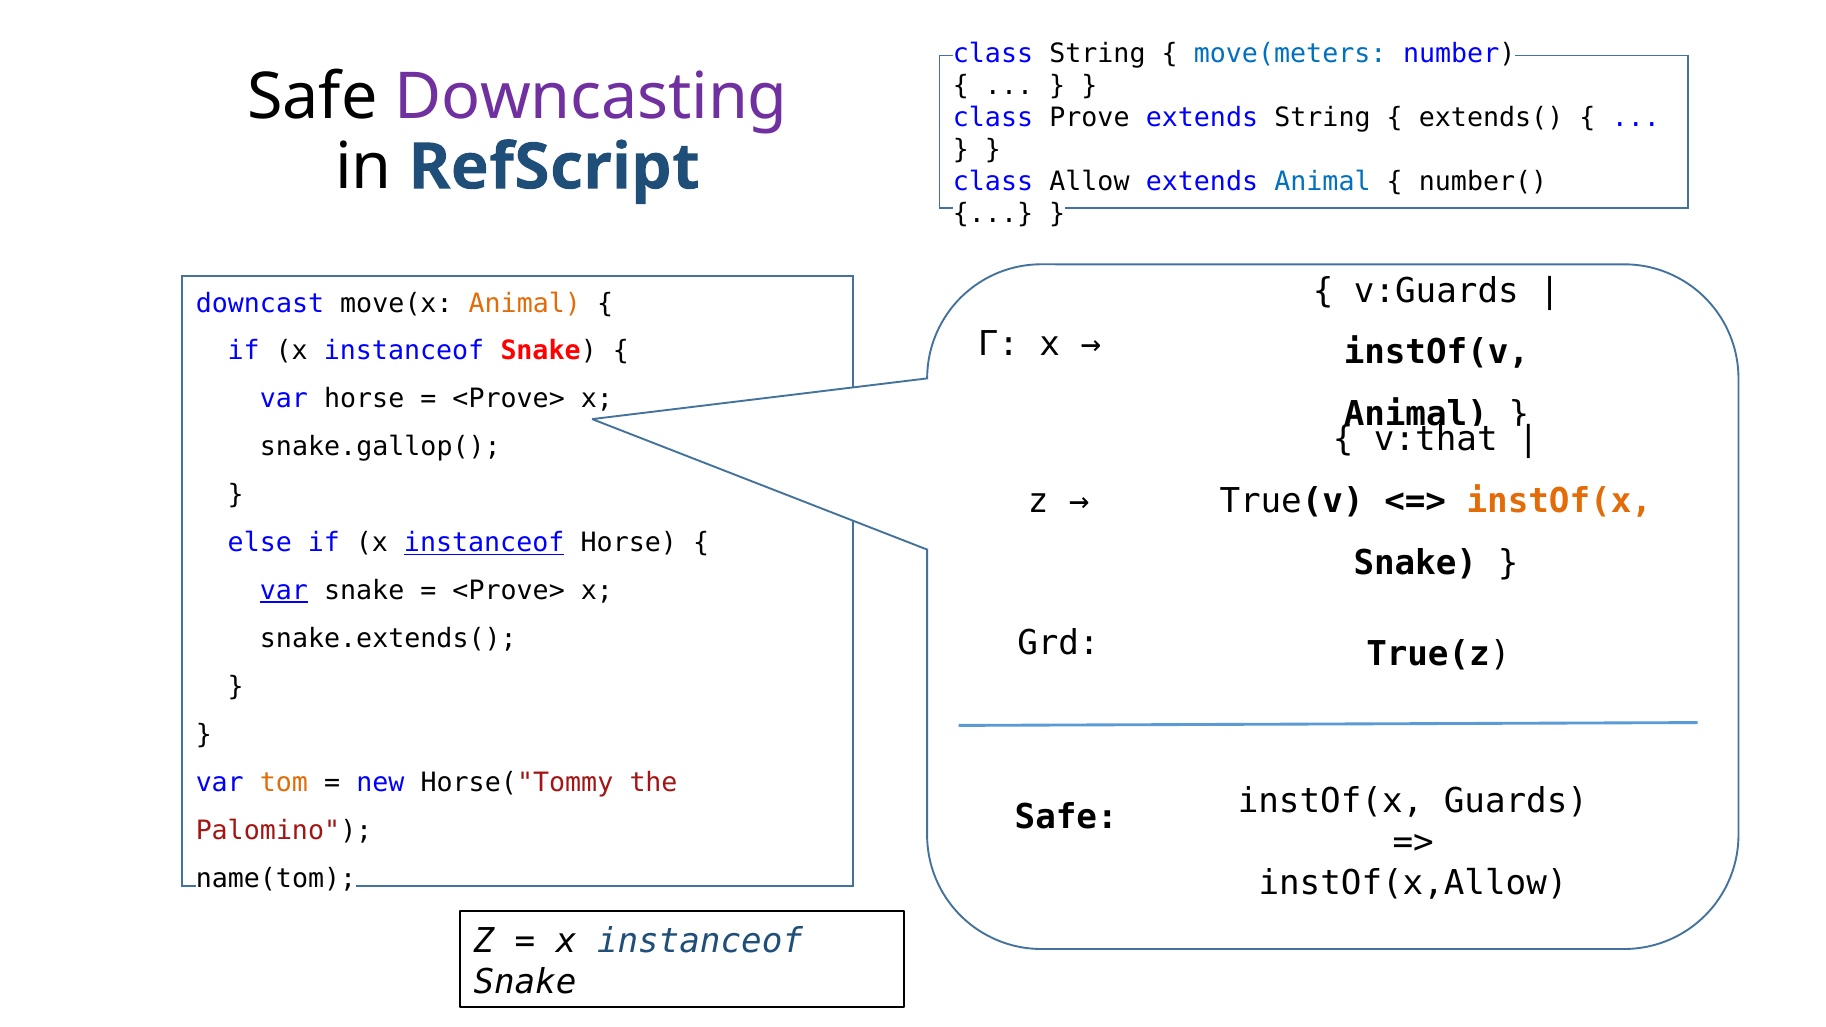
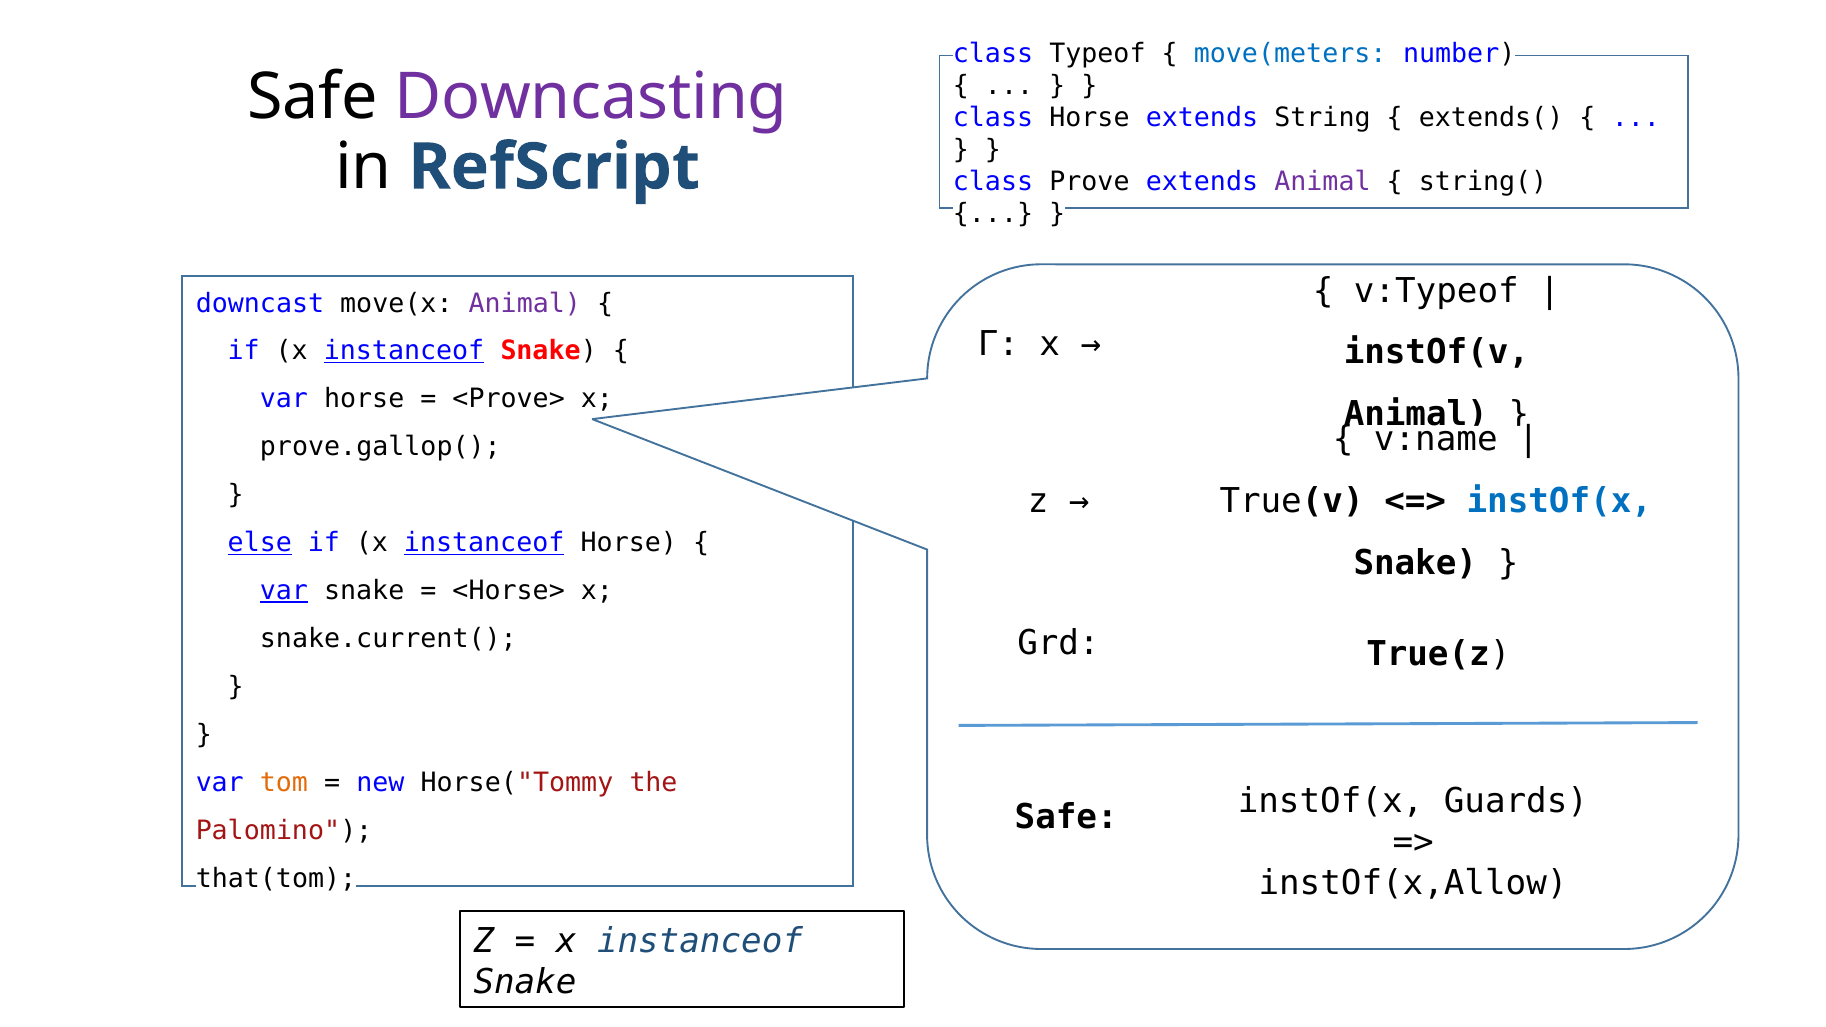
class String: String -> Typeof
class Prove: Prove -> Horse
Allow: Allow -> Prove
Animal at (1322, 182) colour: blue -> purple
number(: number( -> string(
v:Guards: v:Guards -> v:Typeof
Animal at (525, 303) colour: orange -> purple
instanceof at (404, 351) underline: none -> present
v:that: v:that -> v:name
snake.gallop(: snake.gallop( -> prove.gallop(
instOf(x at (1559, 501) colour: orange -> blue
else underline: none -> present
<Prove> at (509, 591): <Prove> -> <Horse>
snake.extends(: snake.extends( -> snake.current(
name(tom: name(tom -> that(tom
